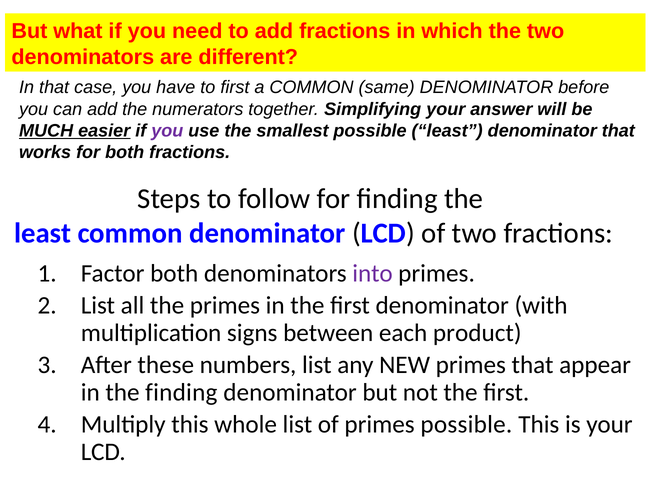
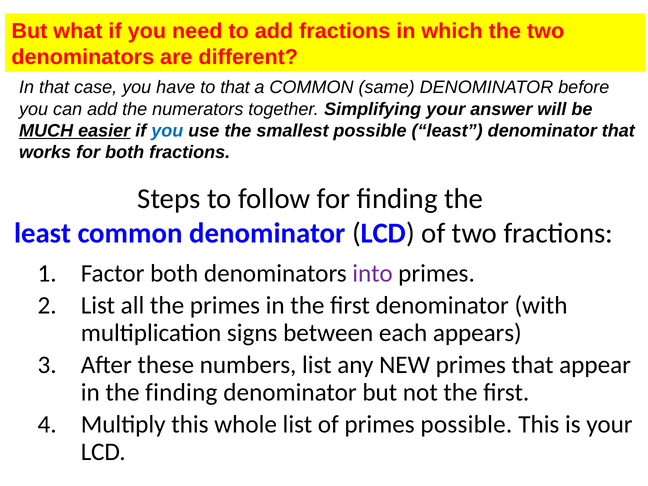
to first: first -> that
you at (167, 131) colour: purple -> blue
product: product -> appears
